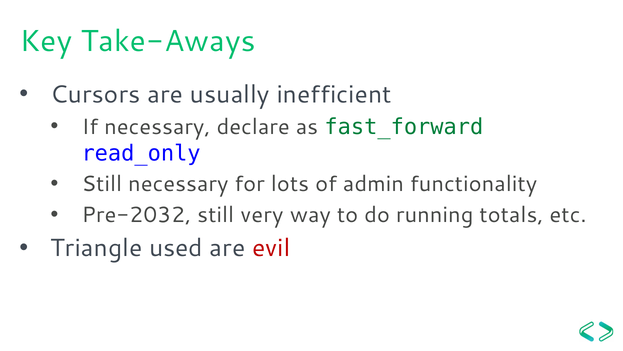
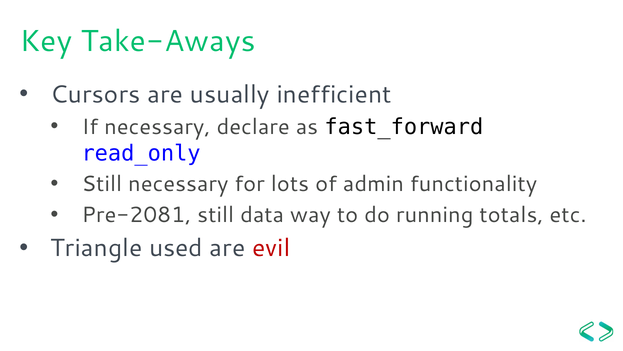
fast_forward colour: green -> black
Pre-2032: Pre-2032 -> Pre-2081
very: very -> data
